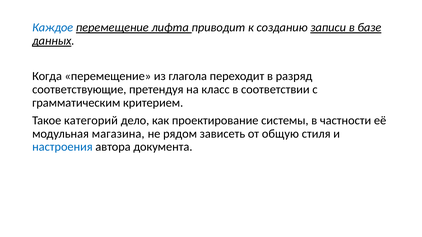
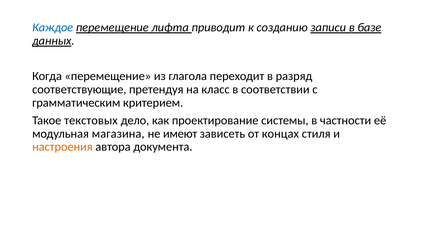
категорий: категорий -> текстовых
рядом: рядом -> имеют
общую: общую -> концах
настроения colour: blue -> orange
